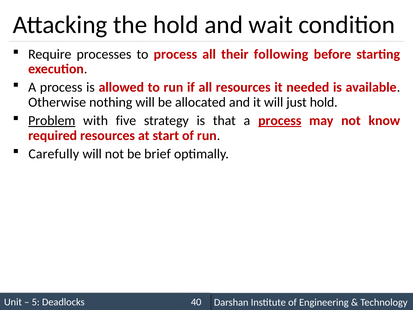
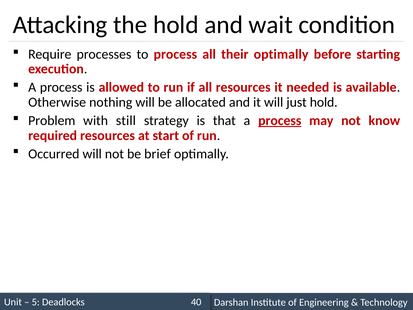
their following: following -> optimally
Problem underline: present -> none
five: five -> still
Carefully: Carefully -> Occurred
